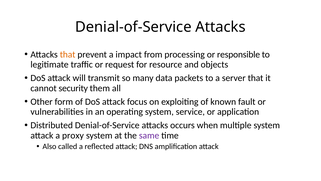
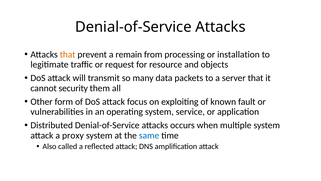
impact: impact -> remain
responsible: responsible -> installation
same colour: purple -> blue
